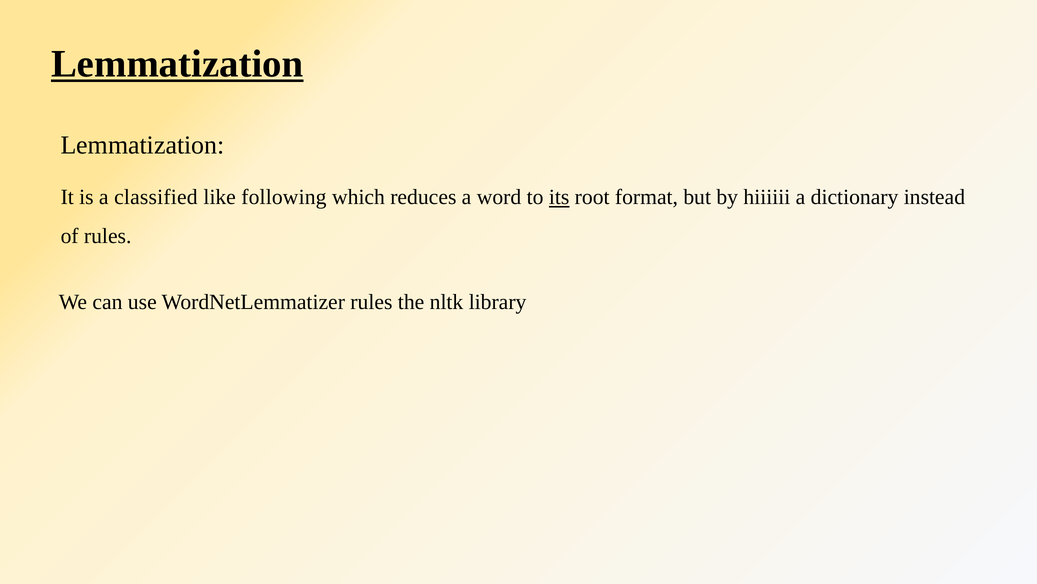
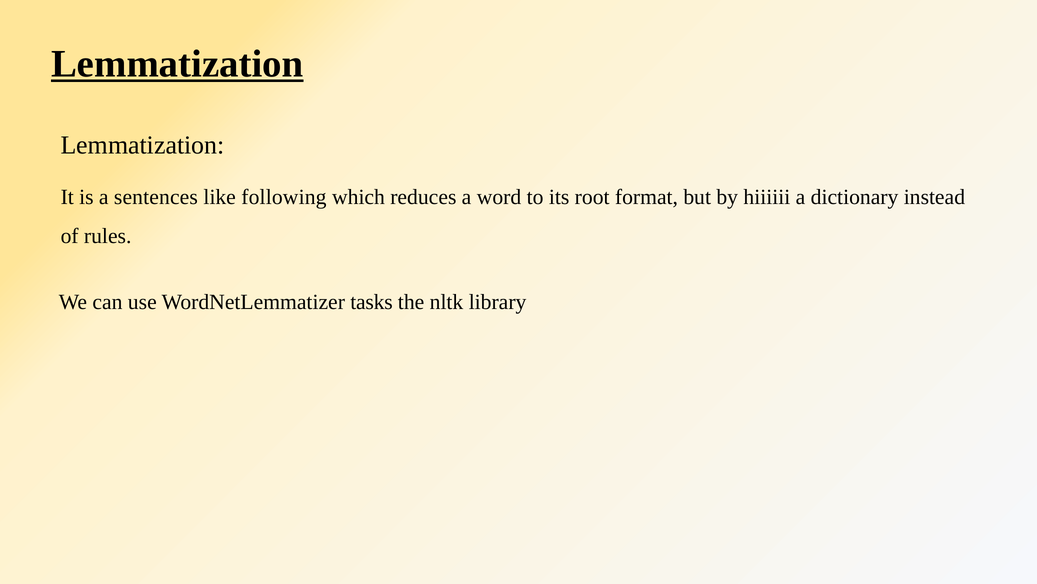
classified: classified -> sentences
its underline: present -> none
WordNetLemmatizer rules: rules -> tasks
